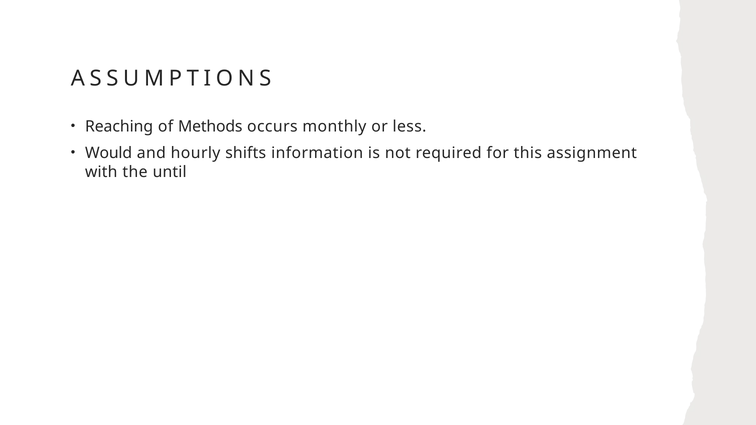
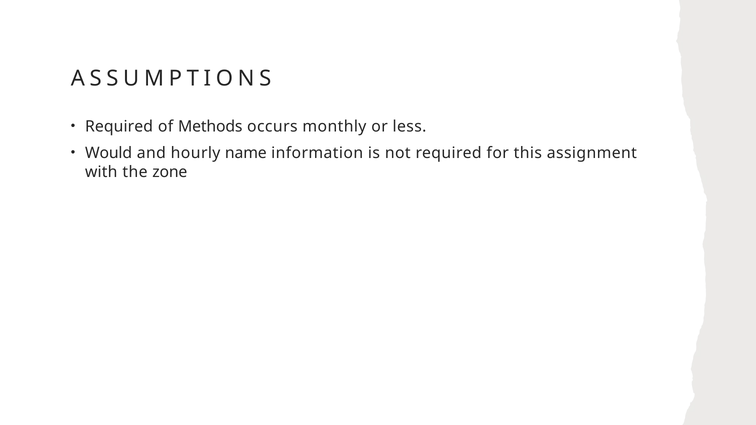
Reaching at (119, 127): Reaching -> Required
shifts: shifts -> name
until: until -> zone
